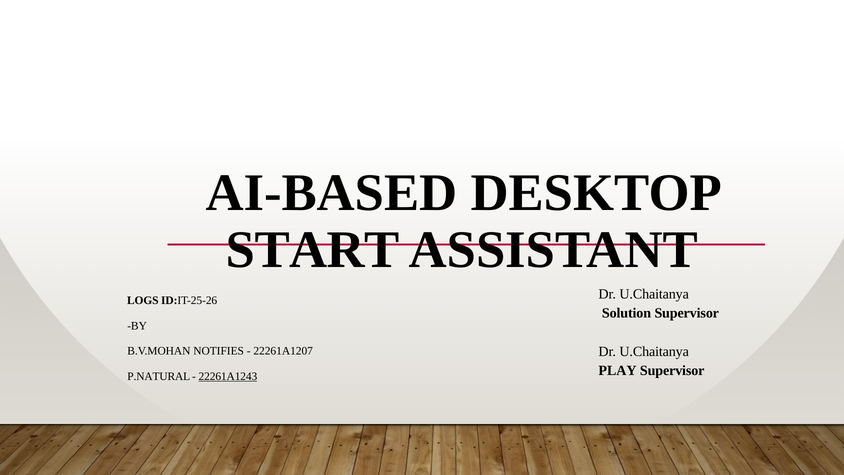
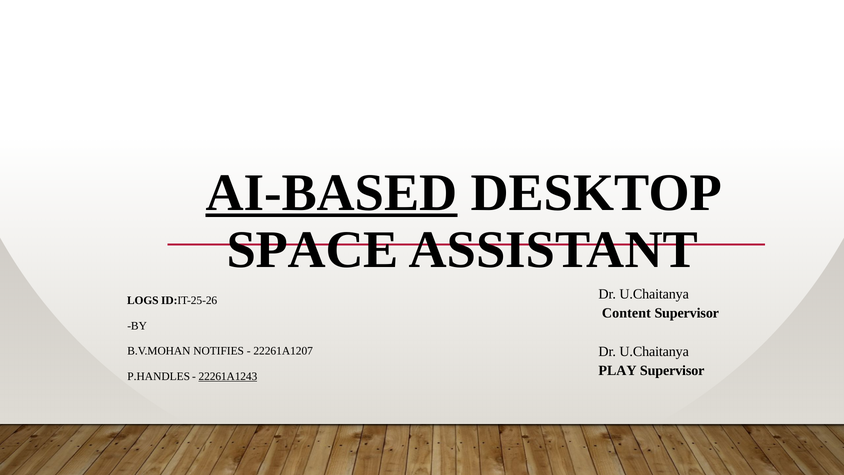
AI-BASED underline: none -> present
START: START -> SPACE
Solution: Solution -> Content
P.NATURAL: P.NATURAL -> P.HANDLES
